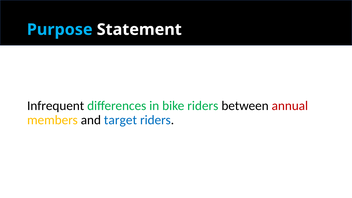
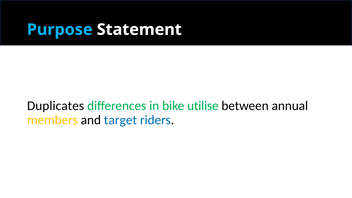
Infrequent: Infrequent -> Duplicates
bike riders: riders -> utilise
annual colour: red -> black
